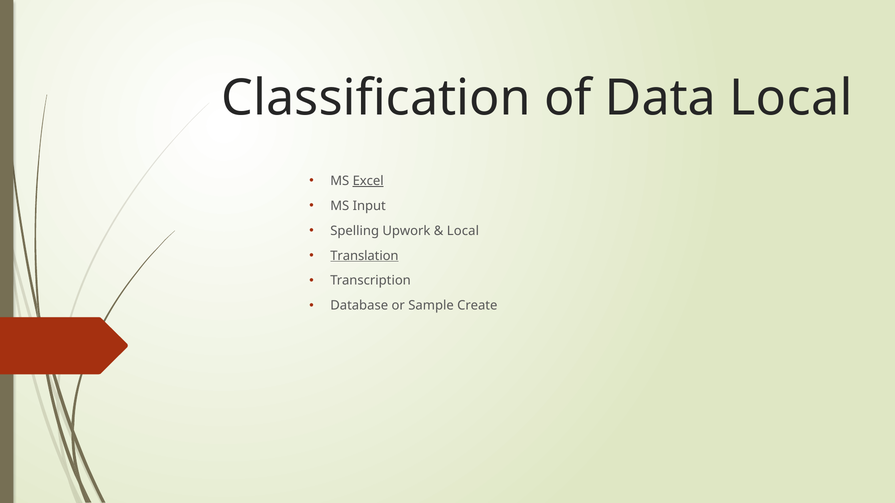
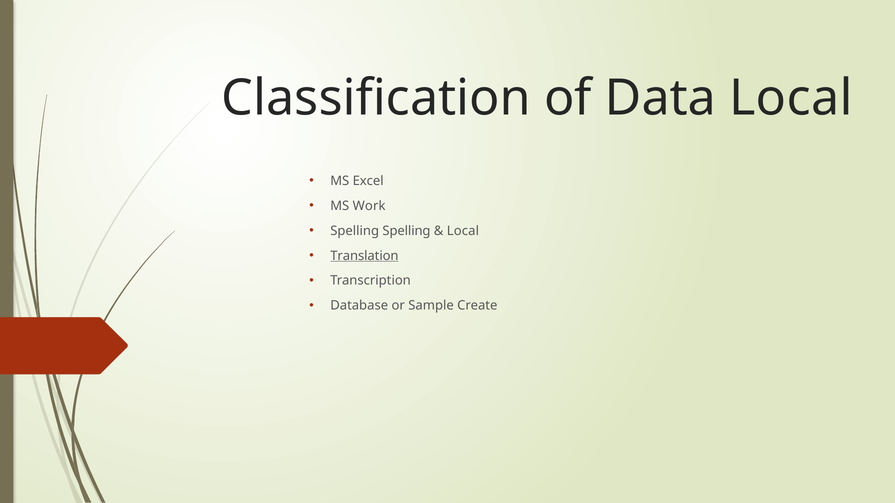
Excel underline: present -> none
Input: Input -> Work
Spelling Upwork: Upwork -> Spelling
